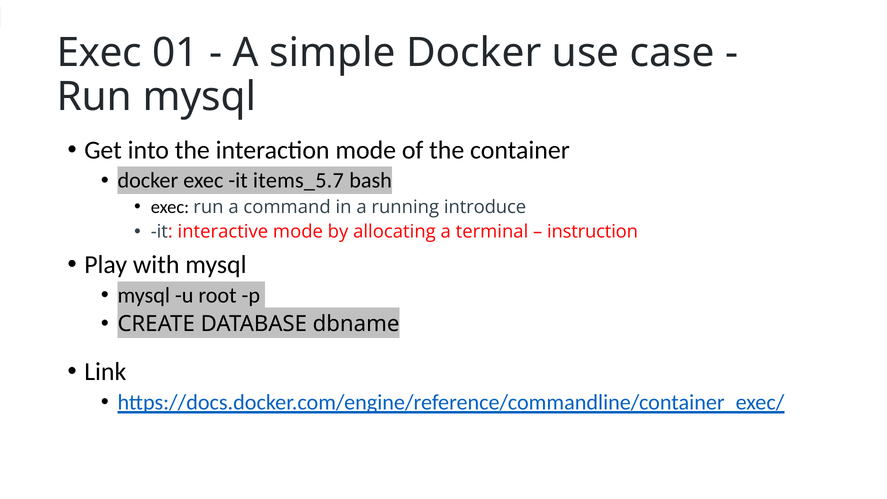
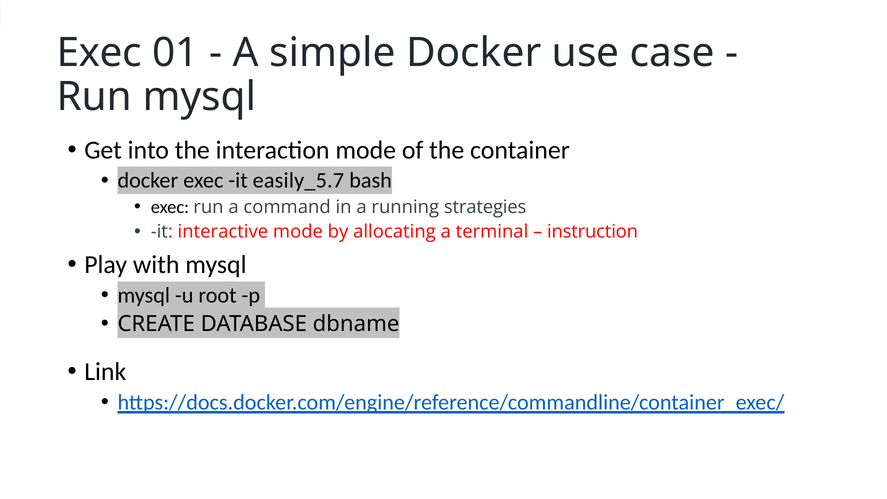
items_5.7: items_5.7 -> easily_5.7
introduce: introduce -> strategies
